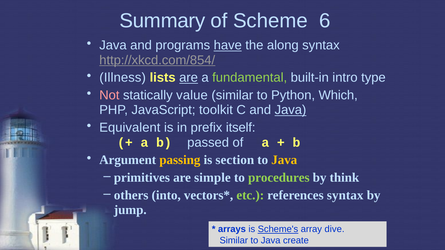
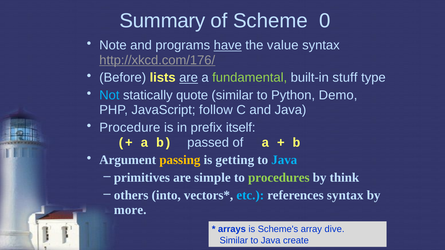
6: 6 -> 0
Java at (113, 45): Java -> Note
along: along -> value
http://xkcd.com/854/: http://xkcd.com/854/ -> http://xkcd.com/176/
Illness: Illness -> Before
intro: intro -> stuff
Not colour: pink -> light blue
value: value -> quote
Which: Which -> Demo
toolkit: toolkit -> follow
Java at (290, 110) underline: present -> none
Equivalent: Equivalent -> Procedure
section: section -> getting
Java at (284, 160) colour: yellow -> light blue
etc colour: light green -> light blue
jump: jump -> more
Scheme's underline: present -> none
